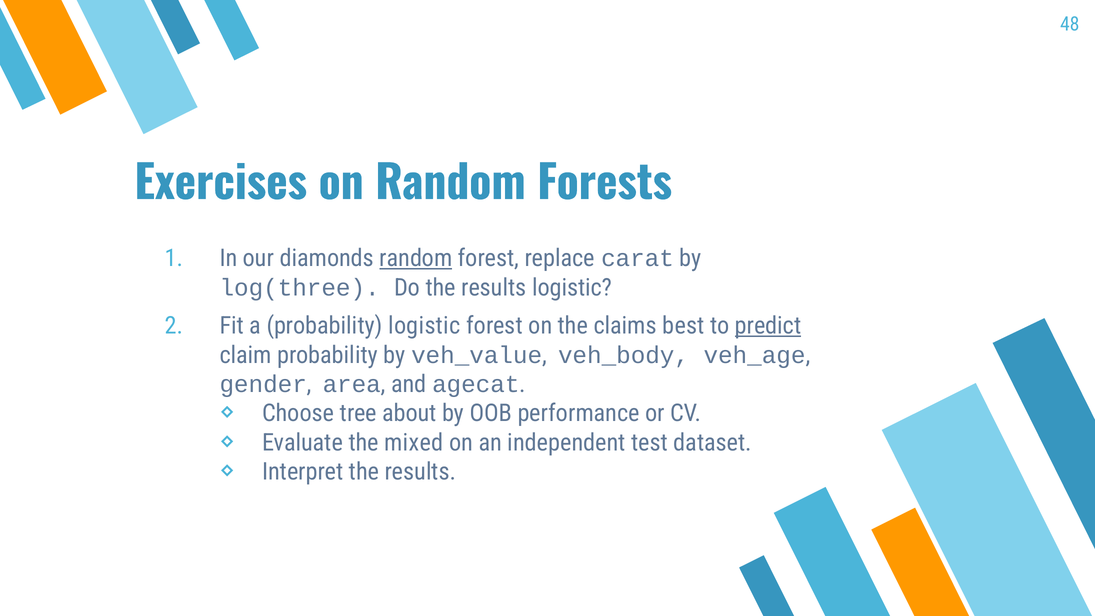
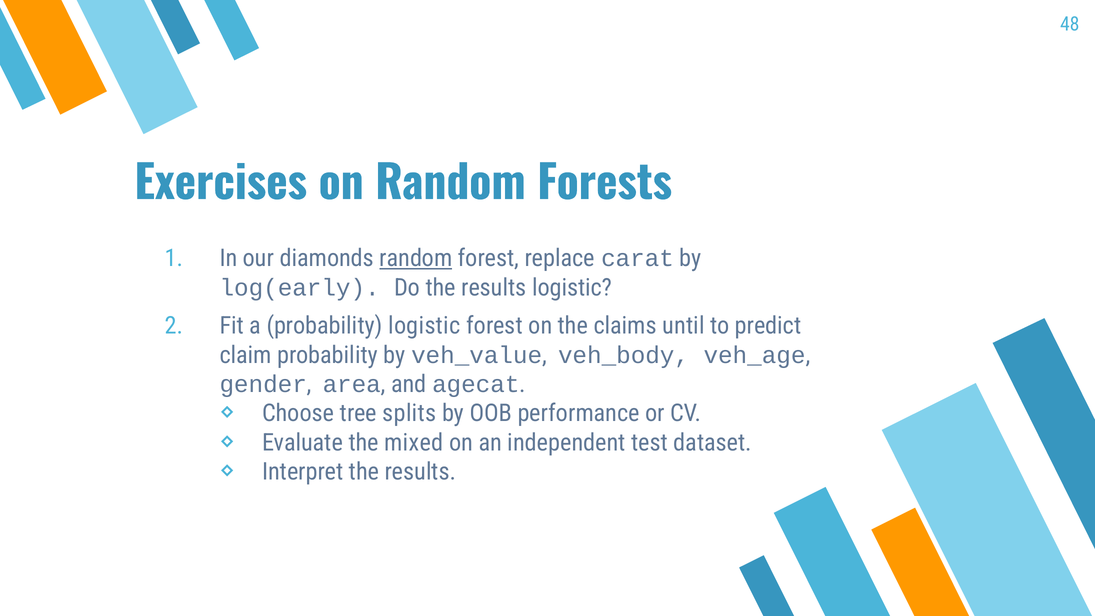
log(three: log(three -> log(early
best: best -> until
predict underline: present -> none
about: about -> splits
